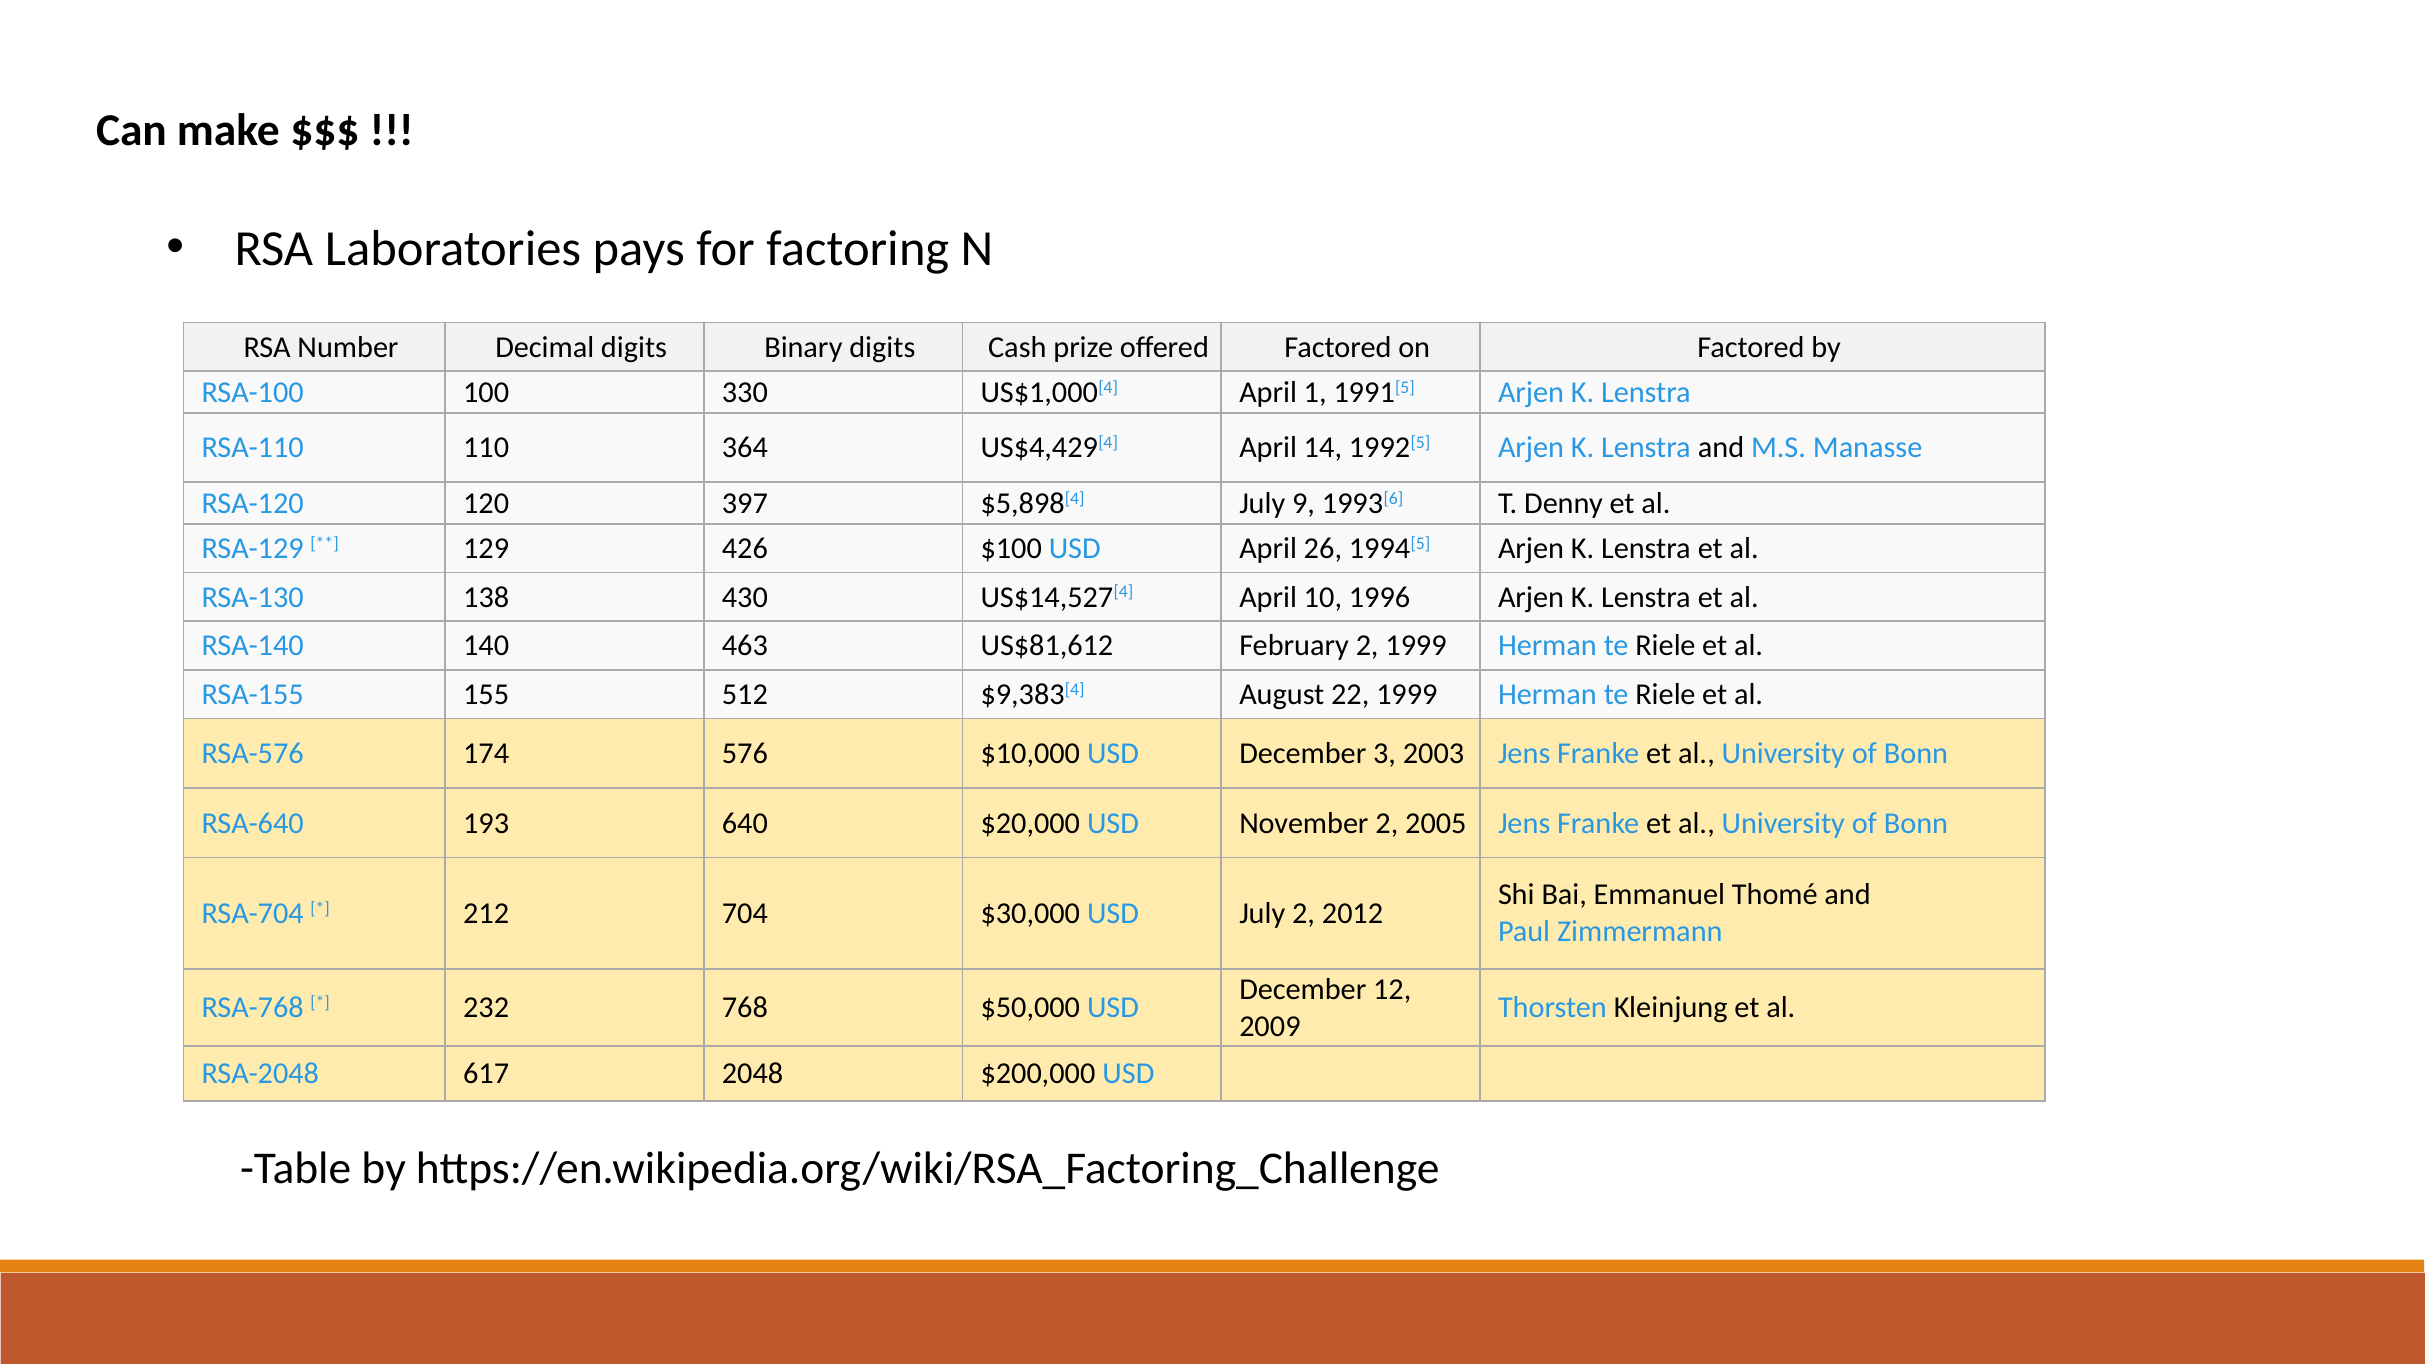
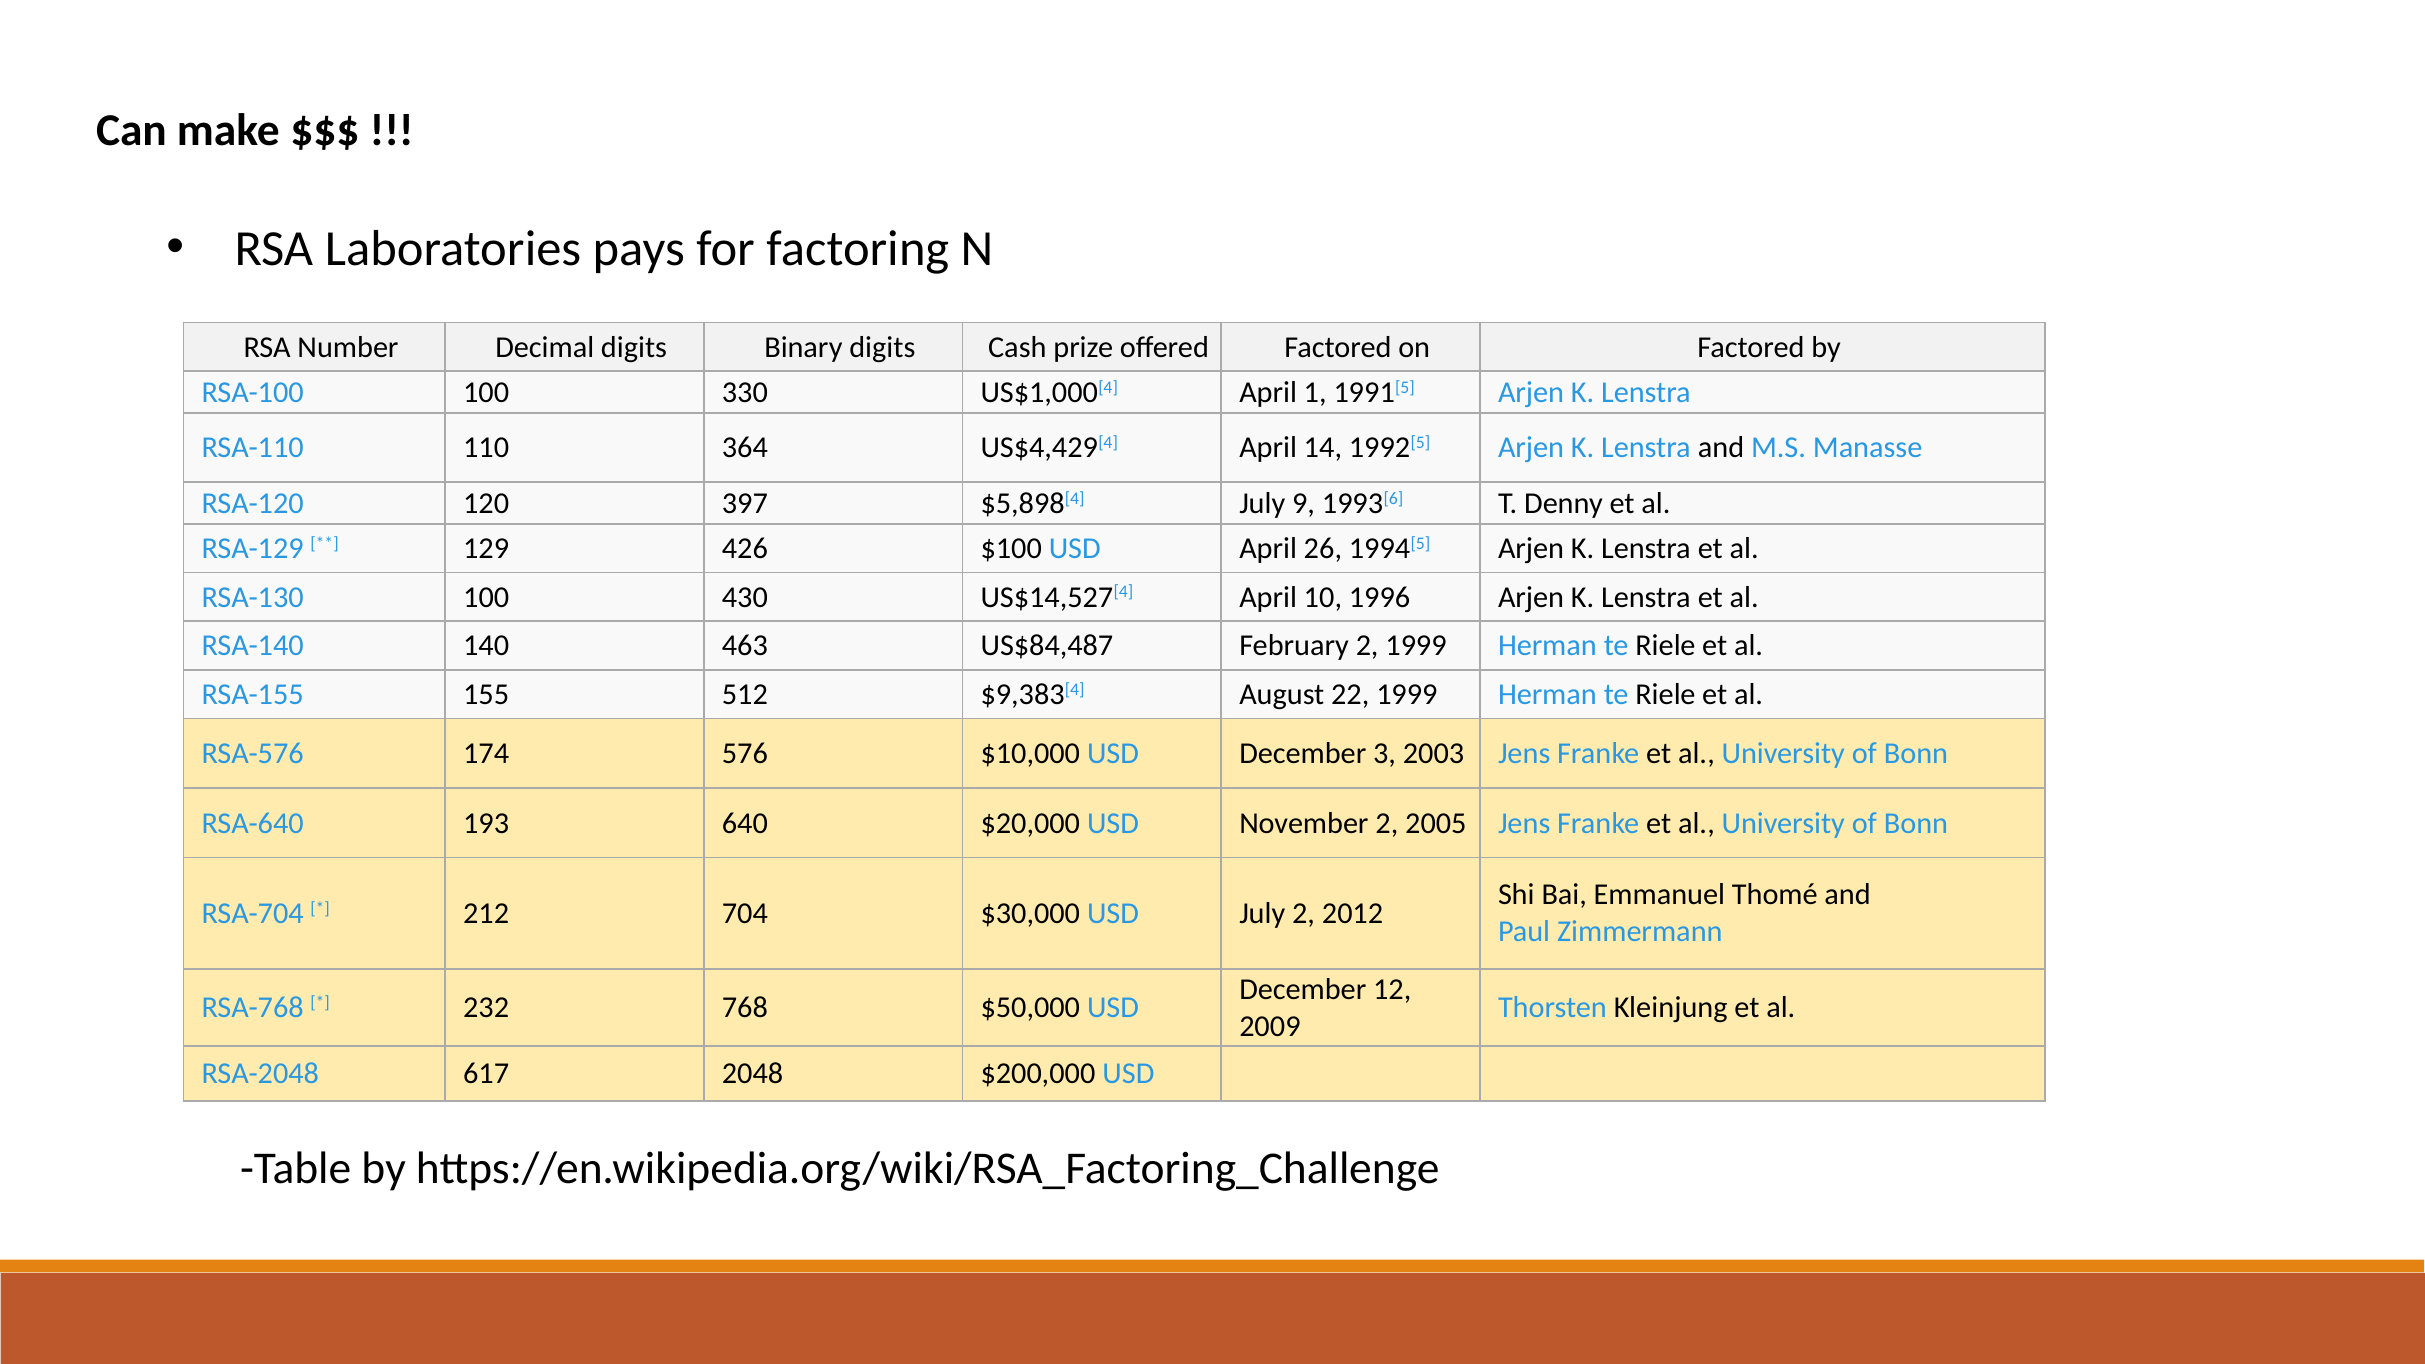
RSA-130 138: 138 -> 100
US$81,612: US$81,612 -> US$84,487
